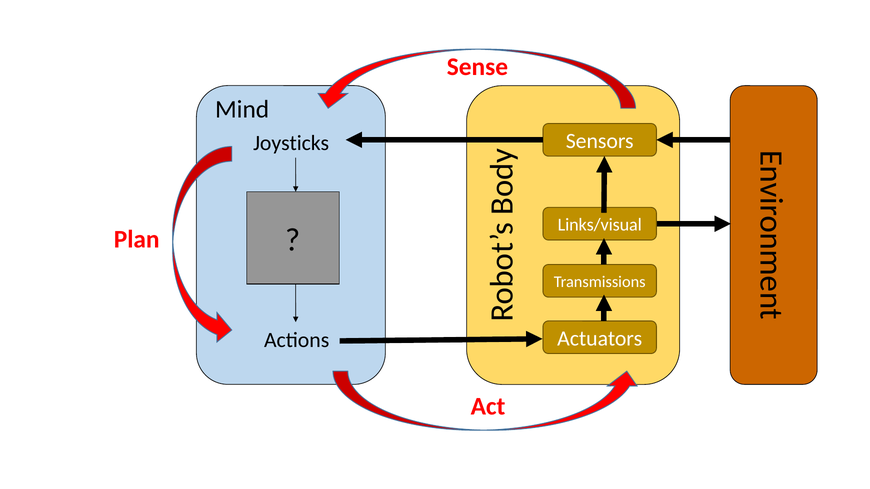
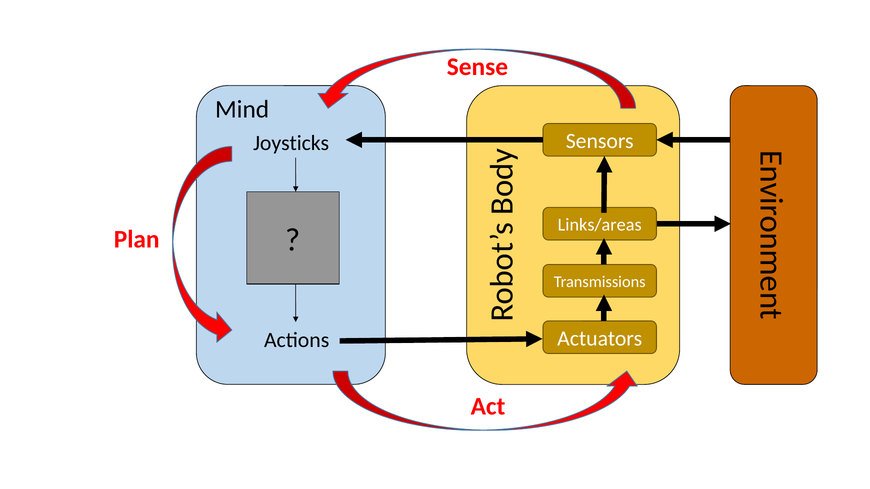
Links/visual: Links/visual -> Links/areas
